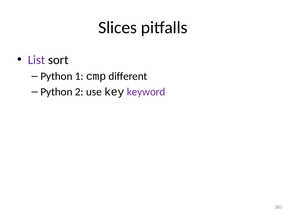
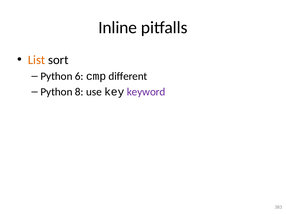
Slices: Slices -> Inline
List colour: purple -> orange
1: 1 -> 6
2: 2 -> 8
